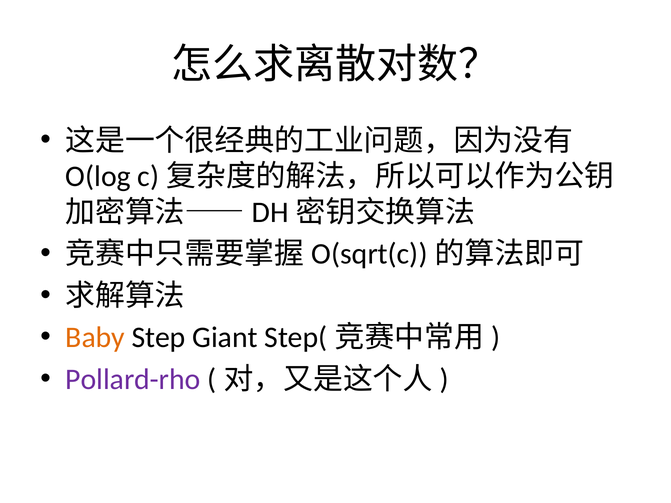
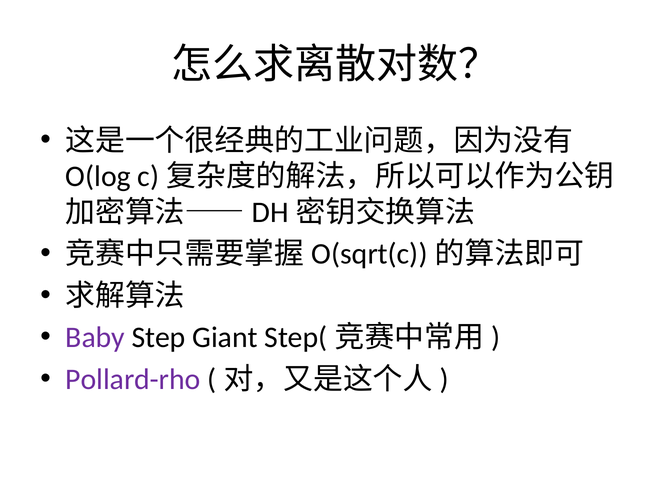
Baby colour: orange -> purple
